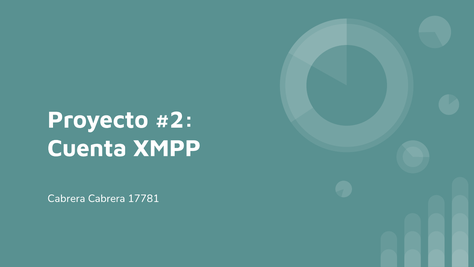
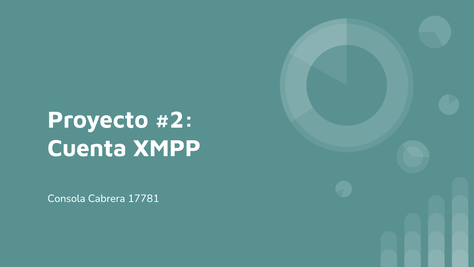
Cabrera at (66, 198): Cabrera -> Consola
